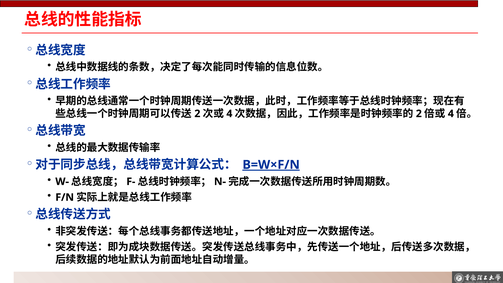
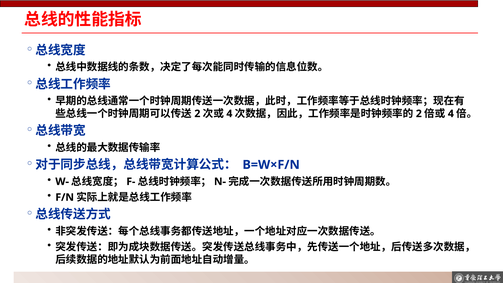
B=W×F/N underline: present -> none
